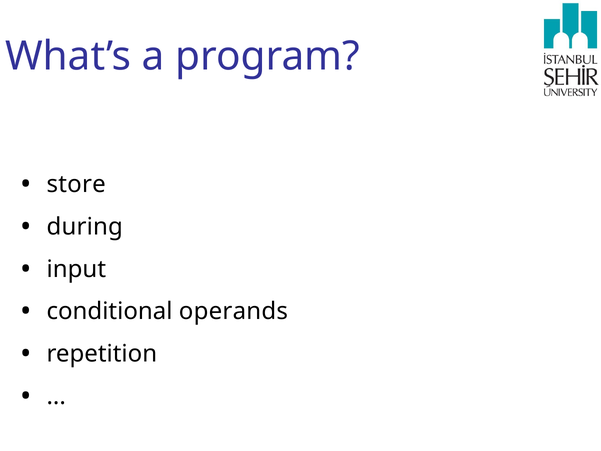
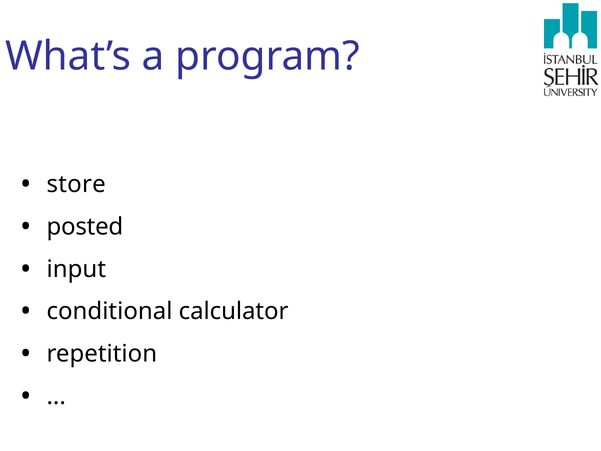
during: during -> posted
operands: operands -> calculator
